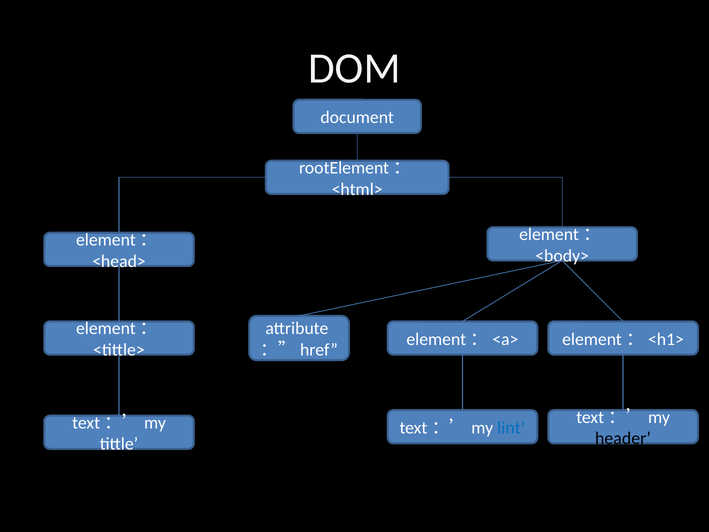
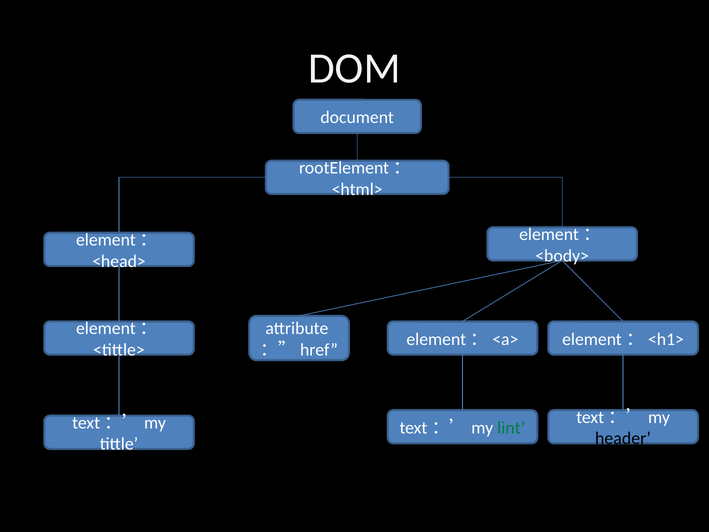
lint colour: blue -> green
